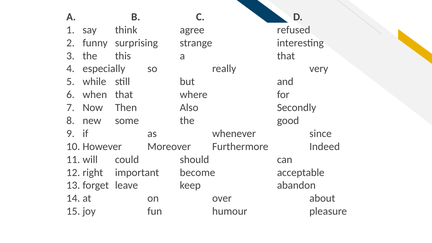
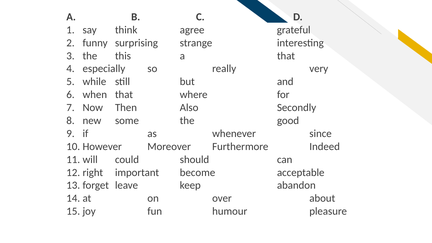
refused: refused -> grateful
